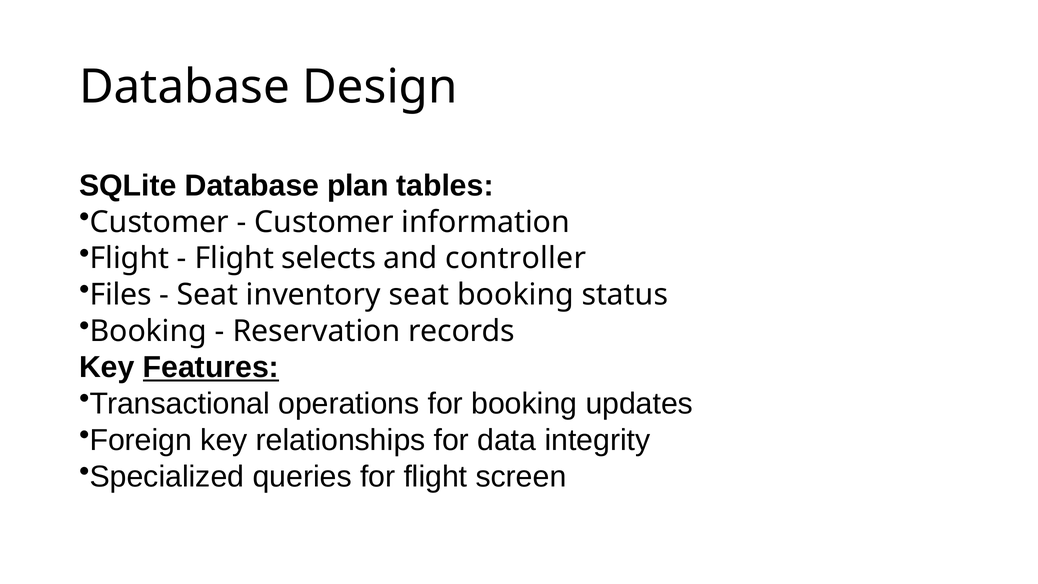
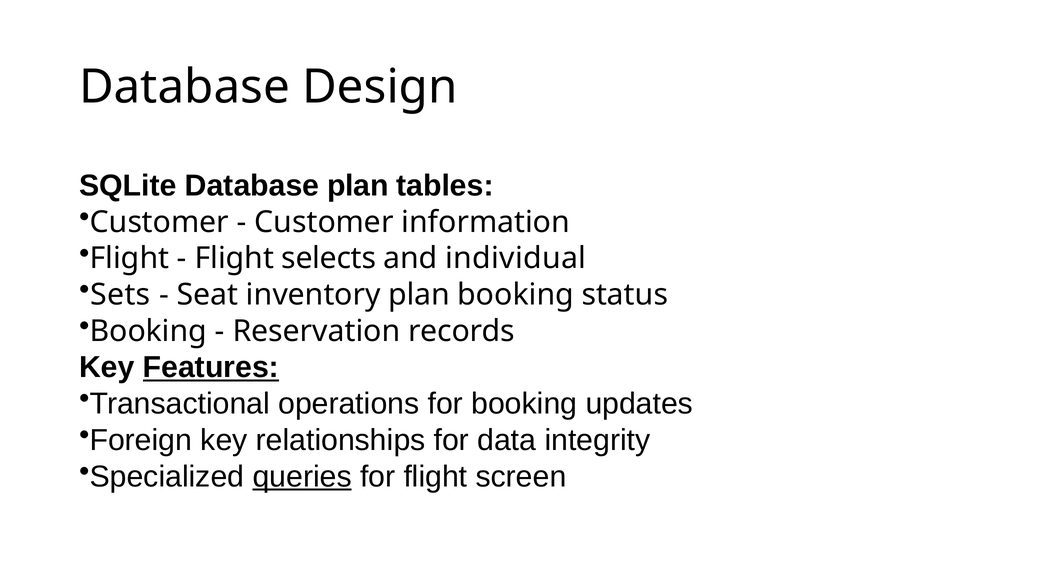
controller: controller -> individual
Files: Files -> Sets
inventory seat: seat -> plan
queries underline: none -> present
